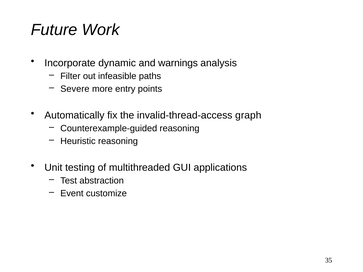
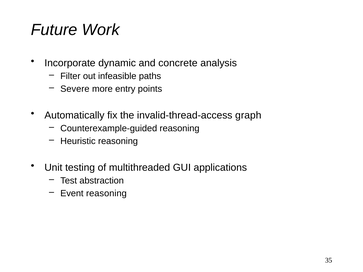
warnings: warnings -> concrete
Event customize: customize -> reasoning
